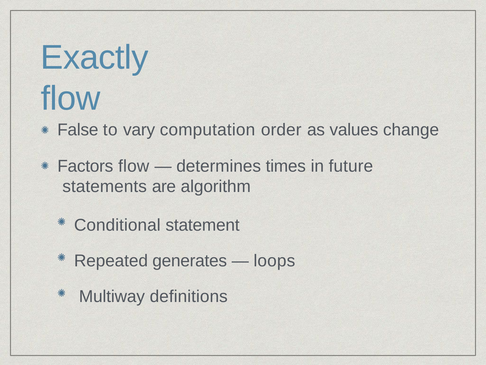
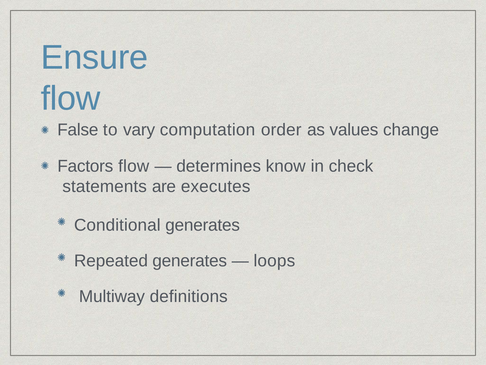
Exactly: Exactly -> Ensure
times: times -> know
future: future -> check
algorithm: algorithm -> executes
Conditional statement: statement -> generates
